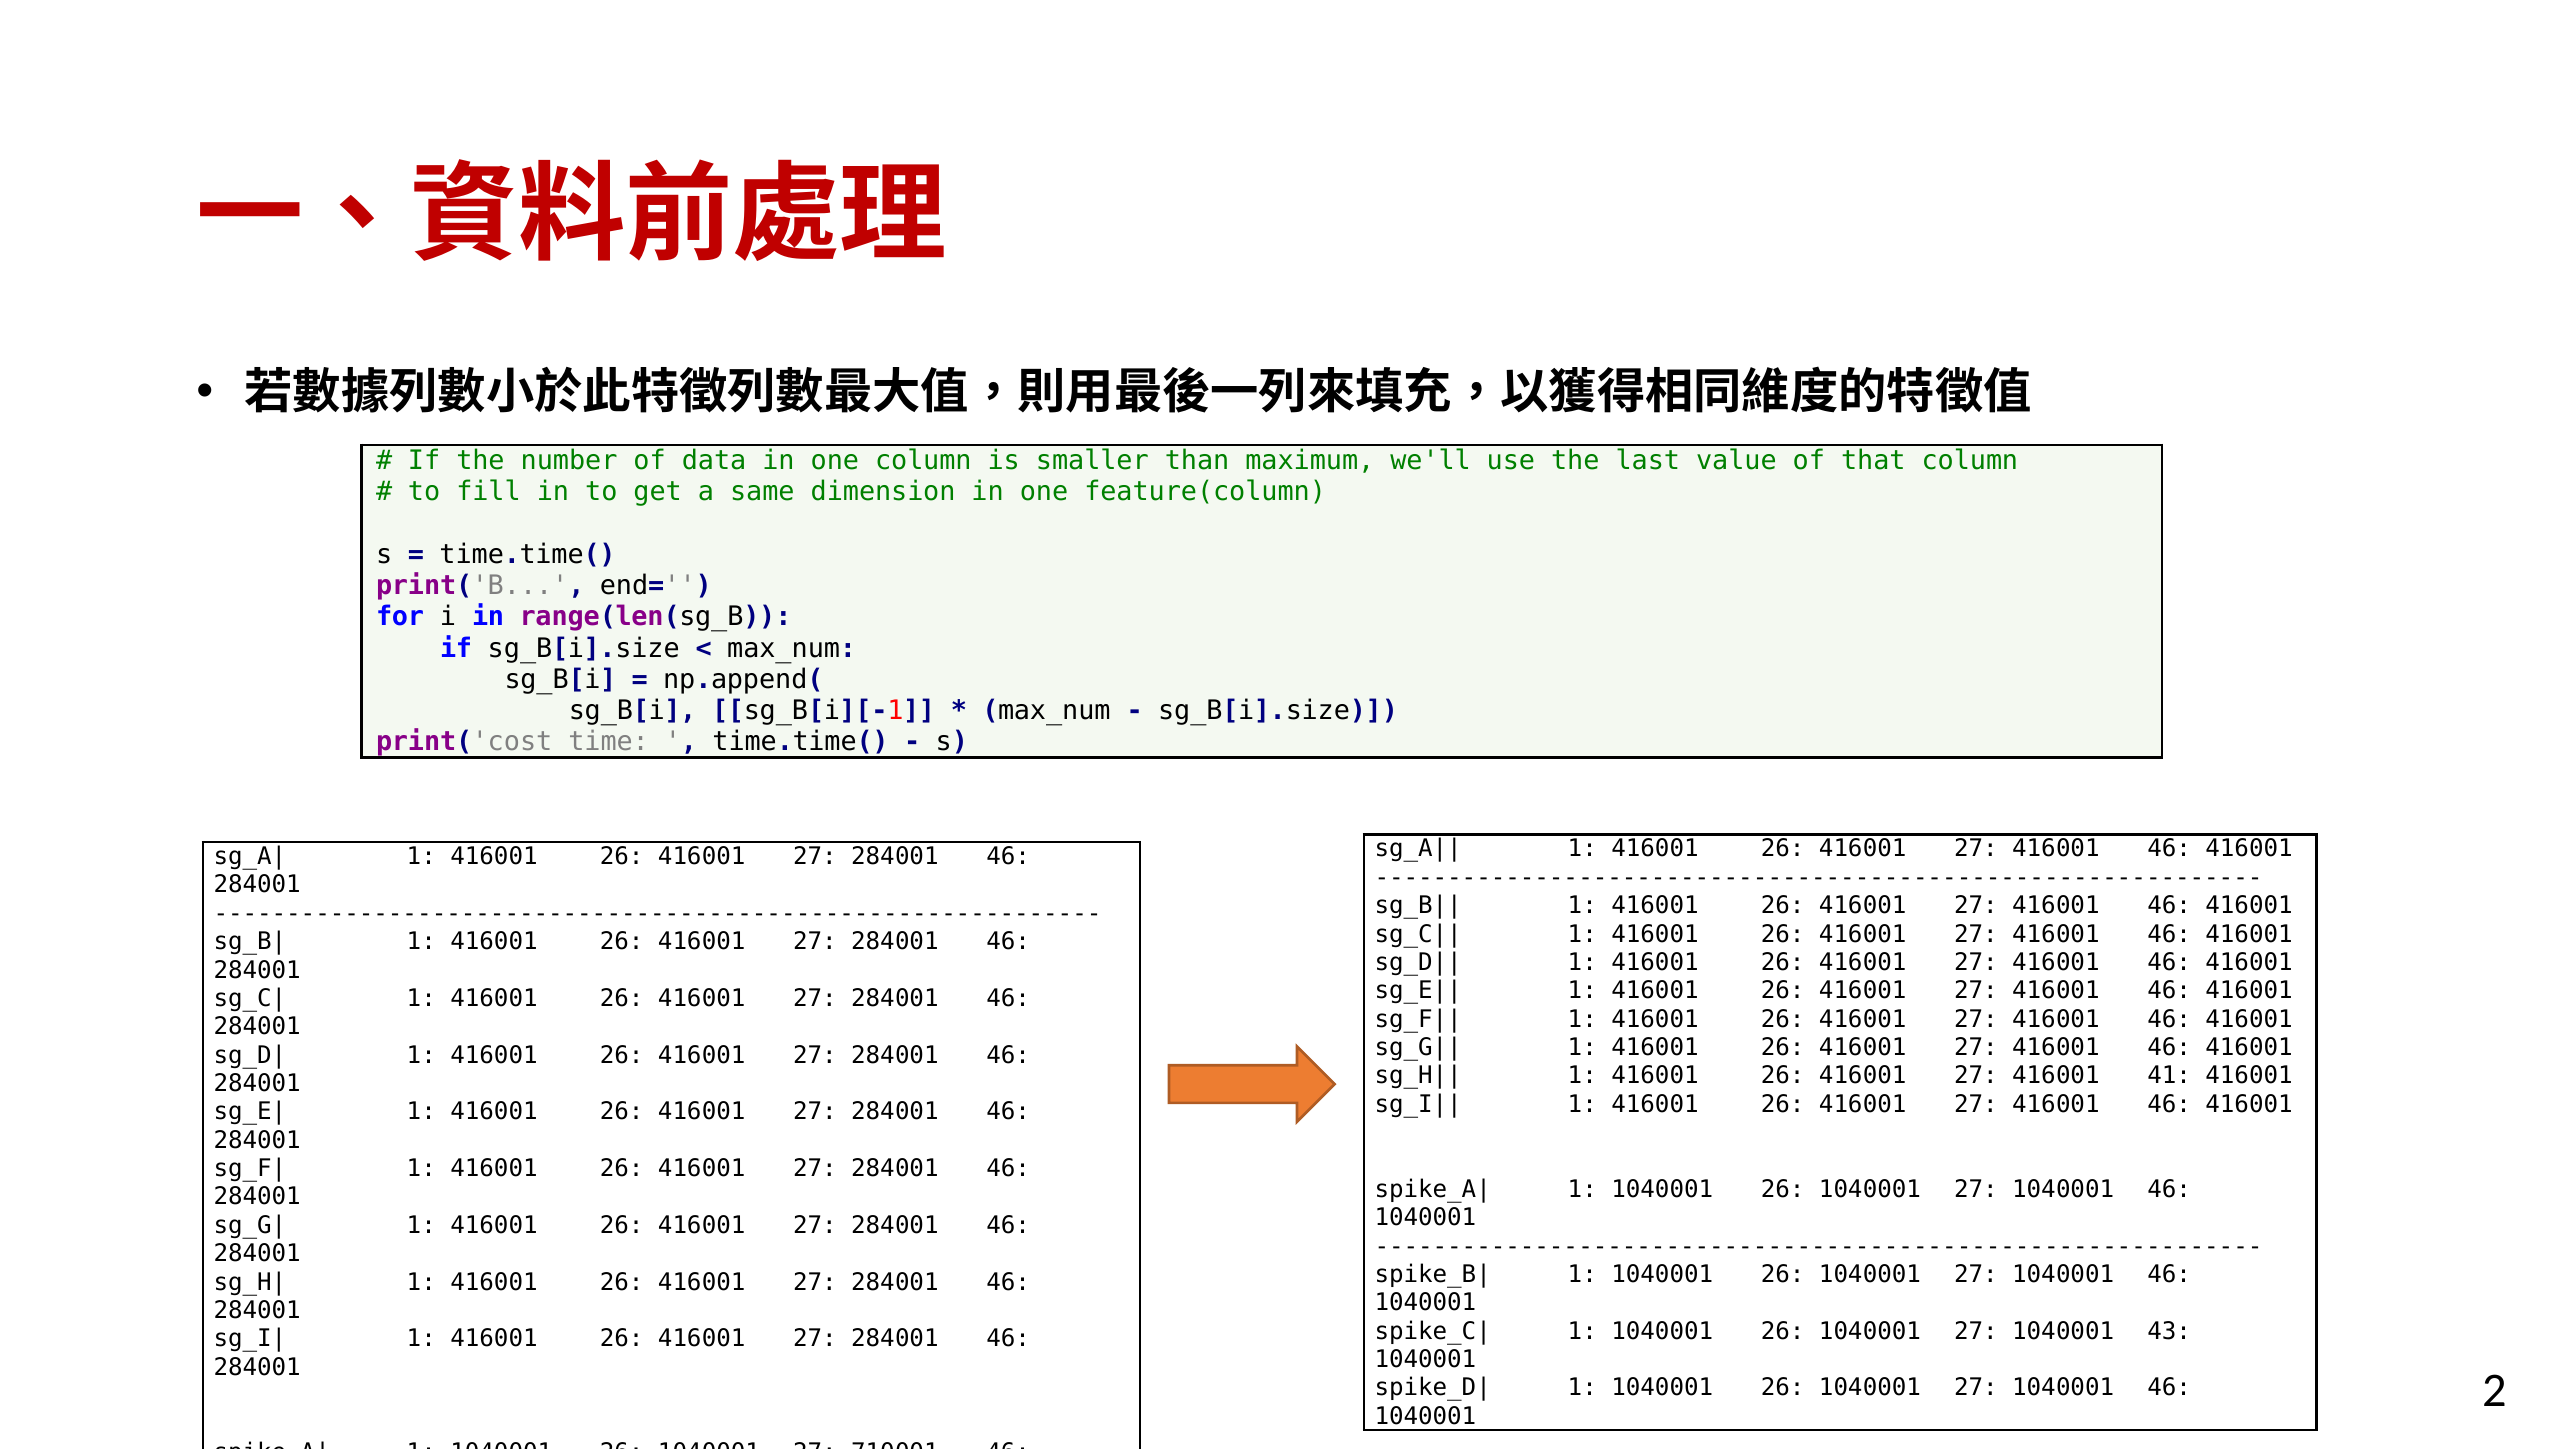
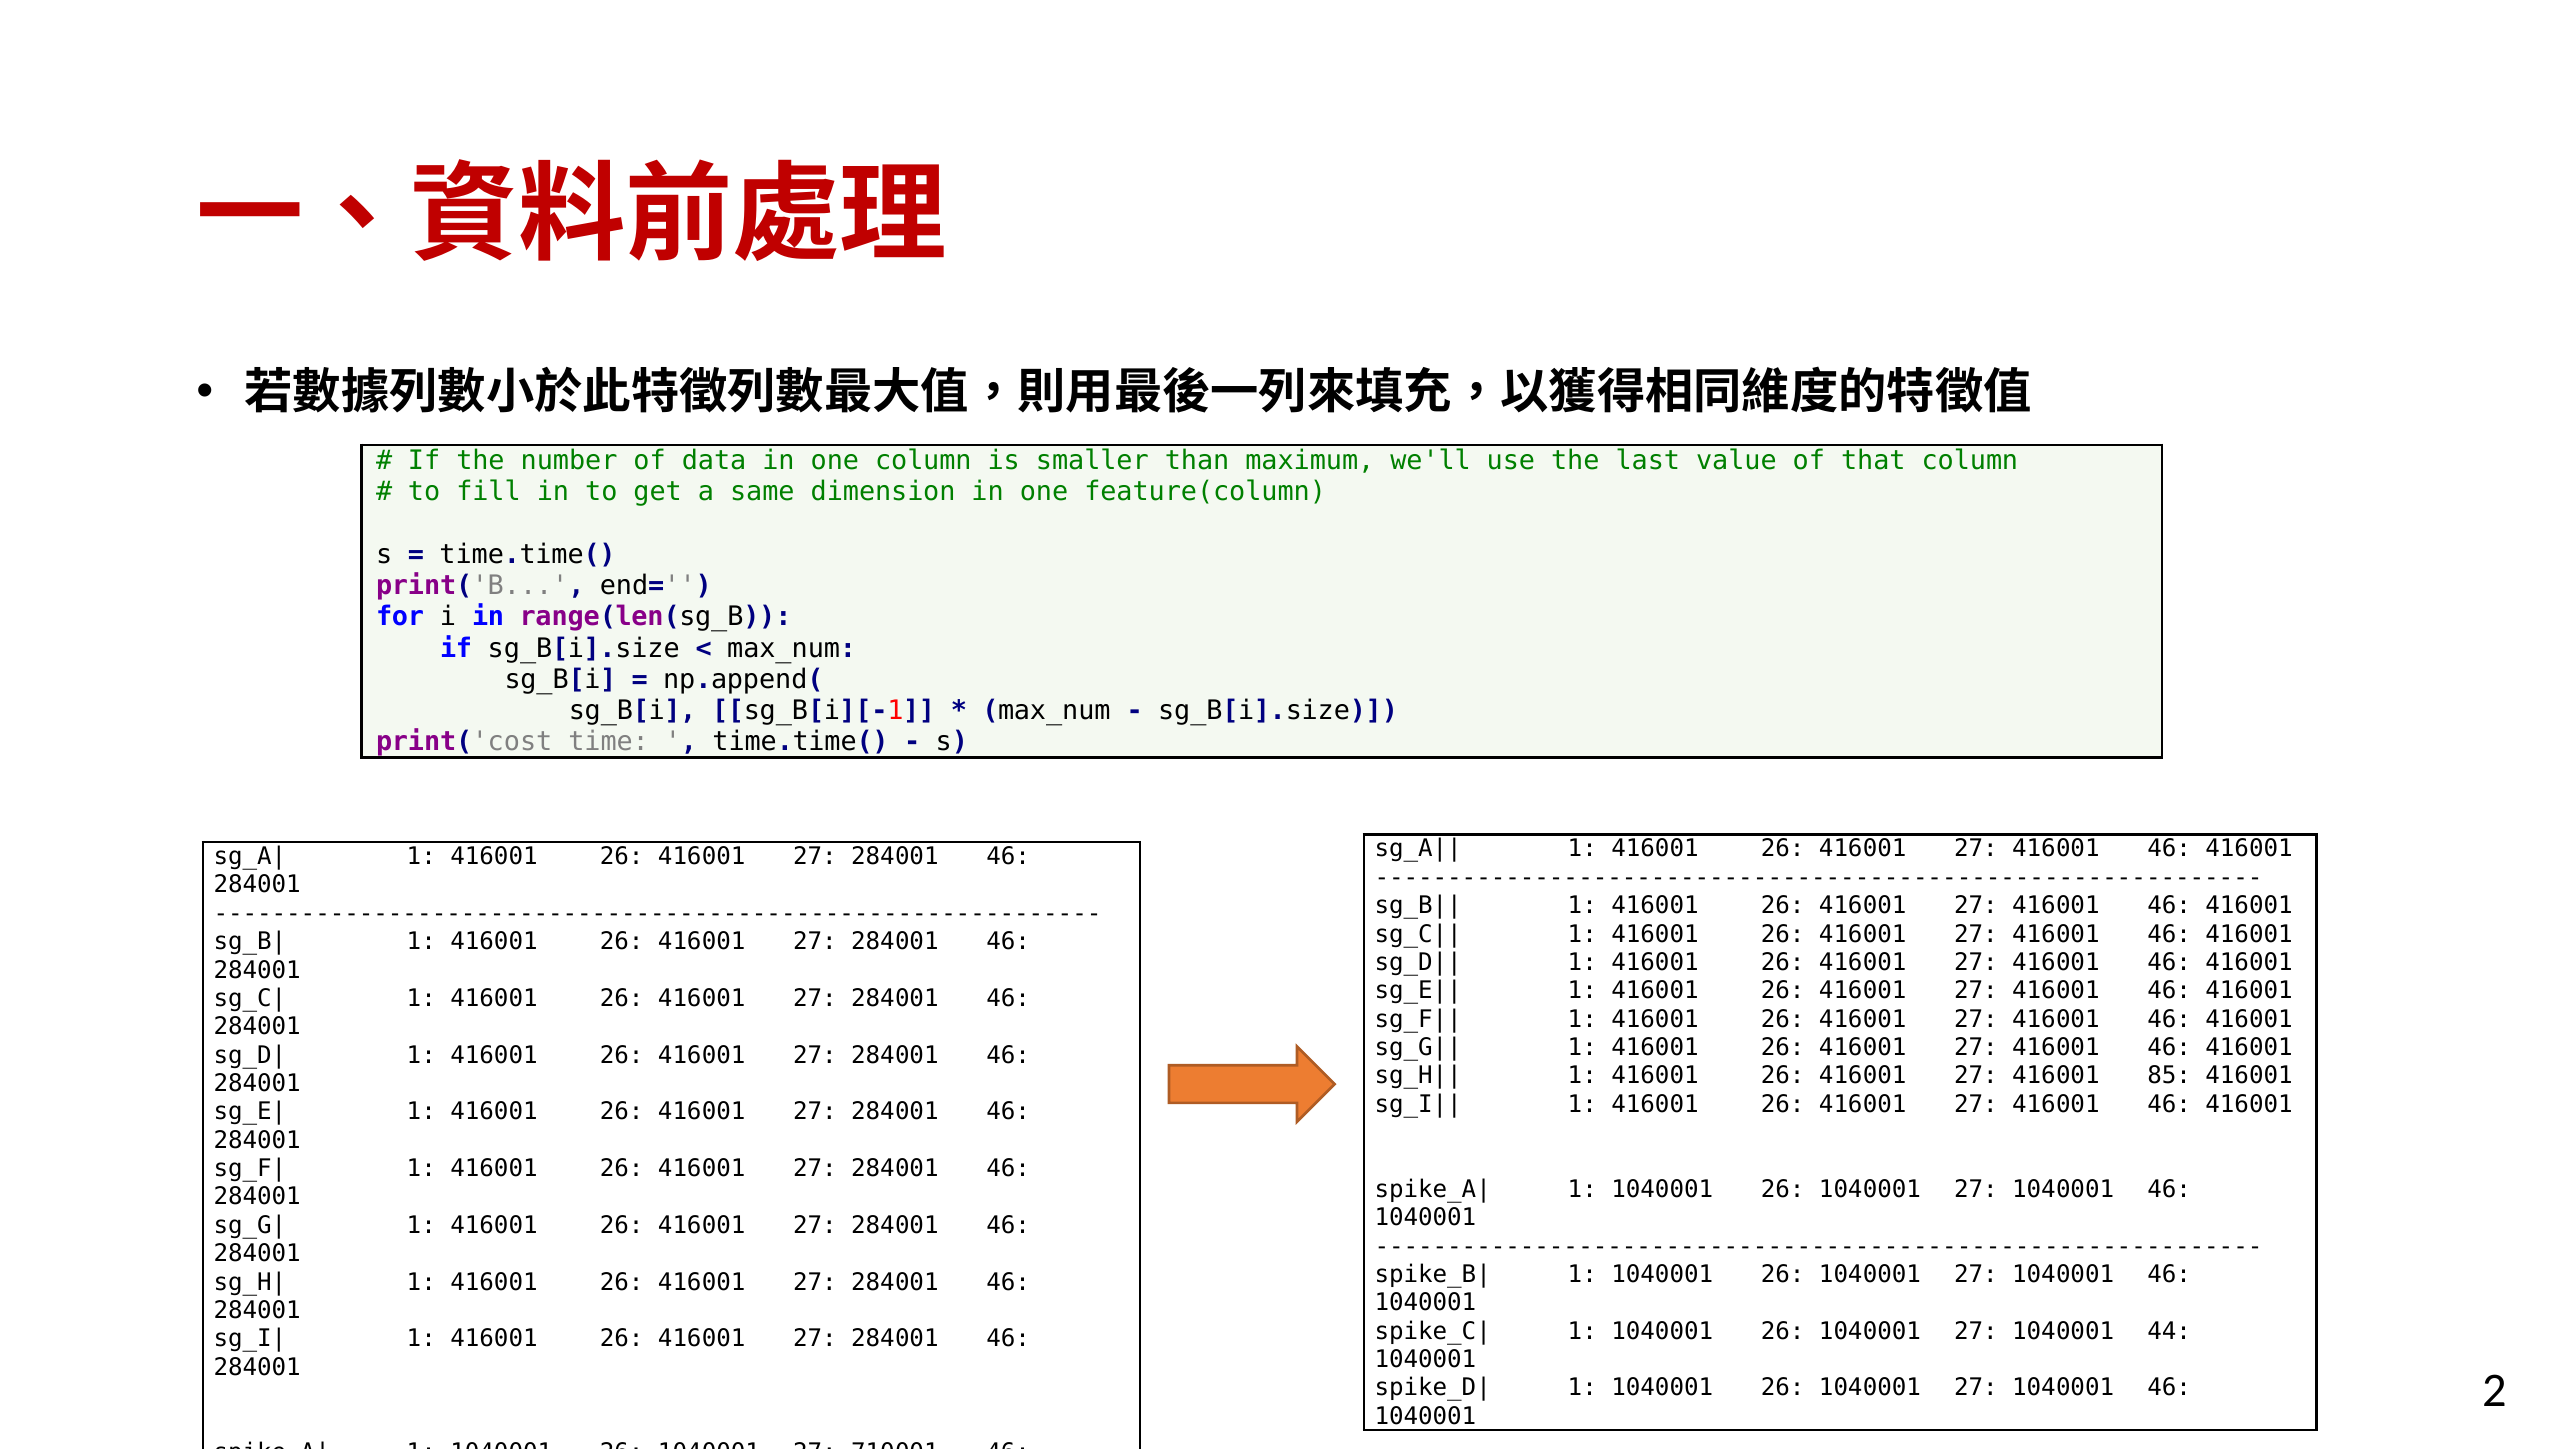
41: 41 -> 85
43: 43 -> 44
